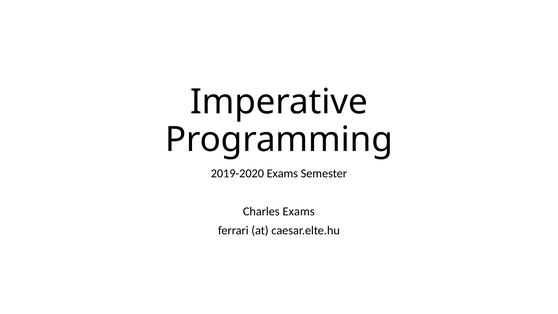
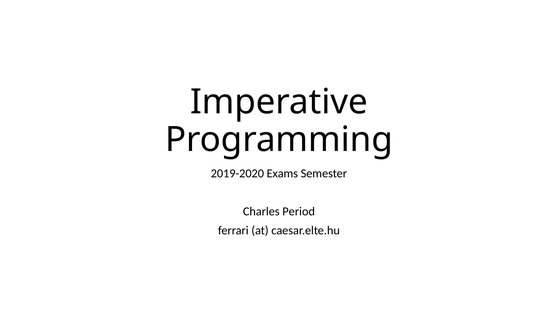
Charles Exams: Exams -> Period
